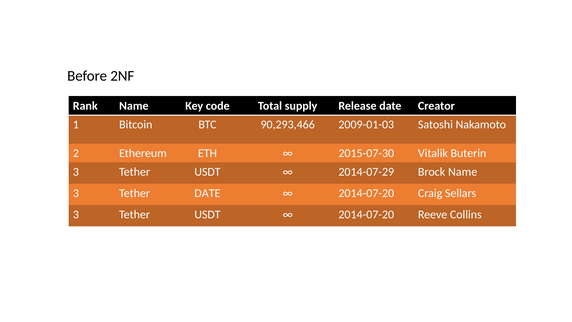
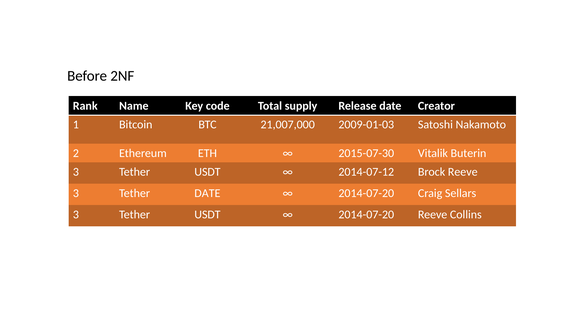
90,293,466: 90,293,466 -> 21,007,000
2014-07-29: 2014-07-29 -> 2014-07-12
Brock Name: Name -> Reeve
